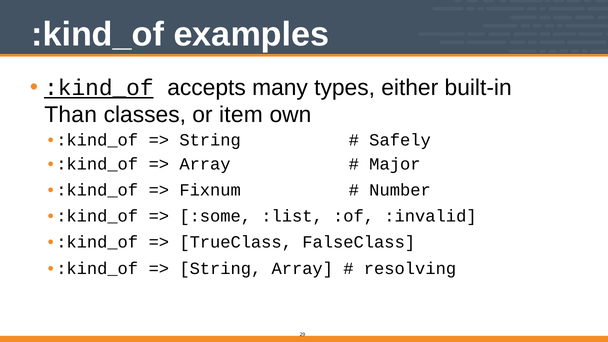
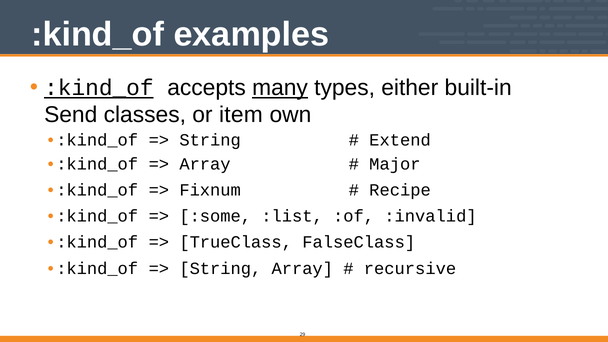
many underline: none -> present
Than: Than -> Send
Safely: Safely -> Extend
Number: Number -> Recipe
resolving: resolving -> recursive
